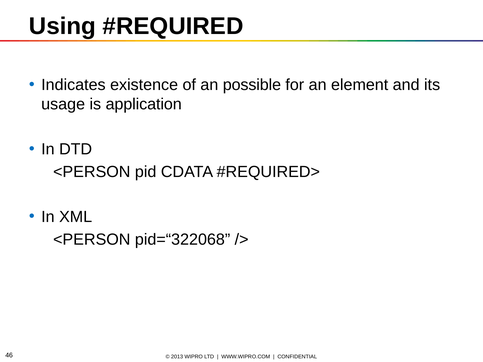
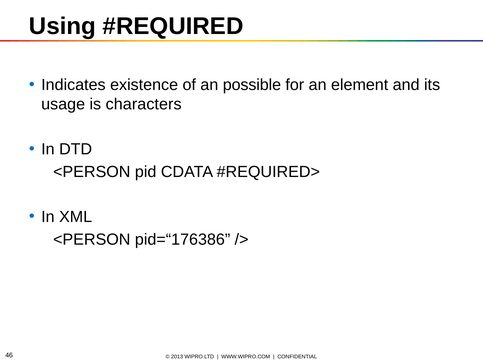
application: application -> characters
pid=“322068: pid=“322068 -> pid=“176386
